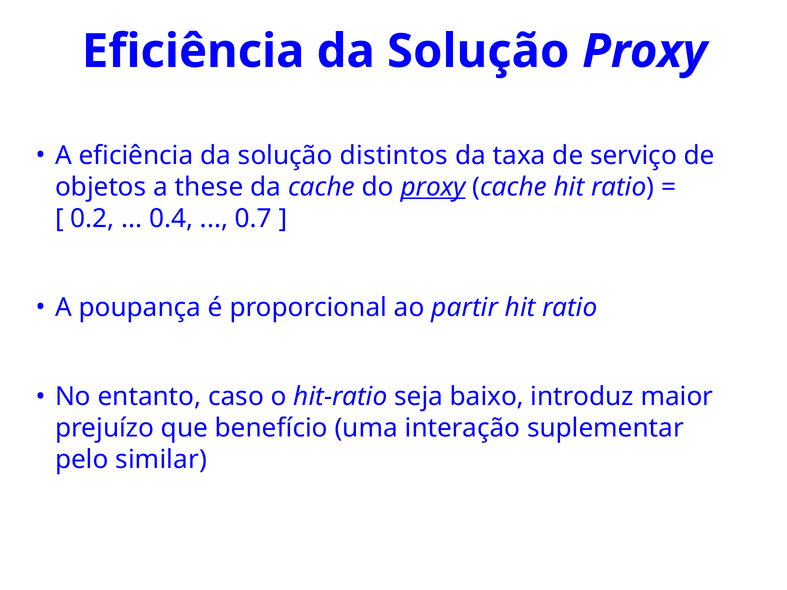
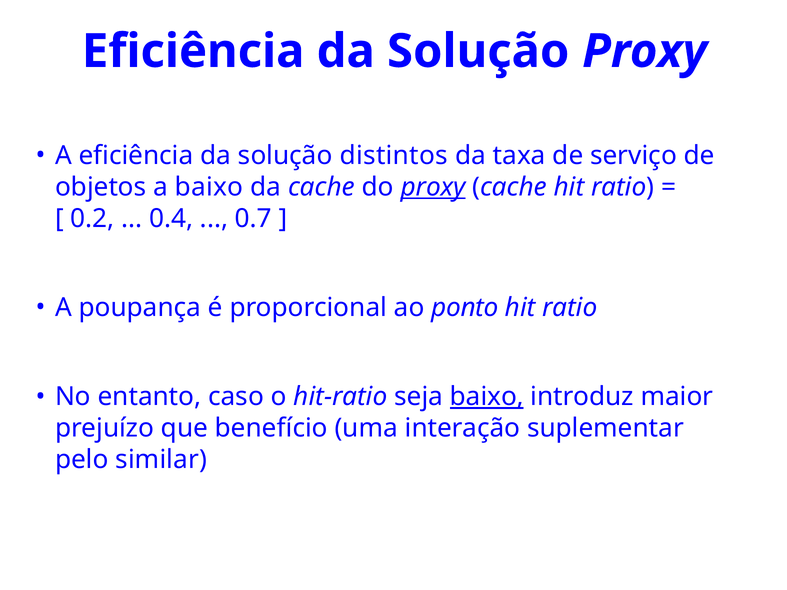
a these: these -> baixo
partir: partir -> ponto
baixo at (487, 397) underline: none -> present
